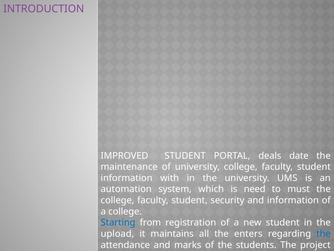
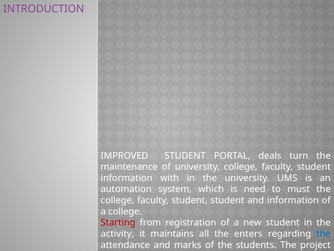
date: date -> turn
student security: security -> student
Starting colour: blue -> red
upload: upload -> activity
